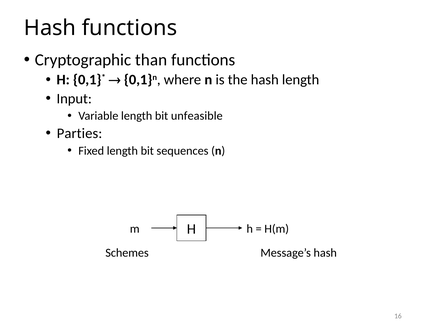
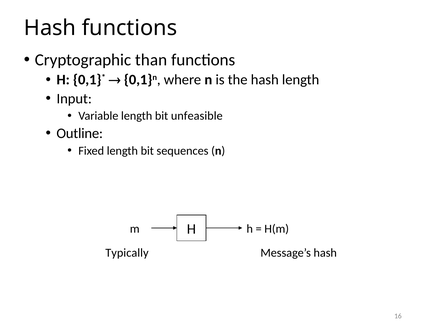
Parties: Parties -> Outline
Schemes: Schemes -> Typically
